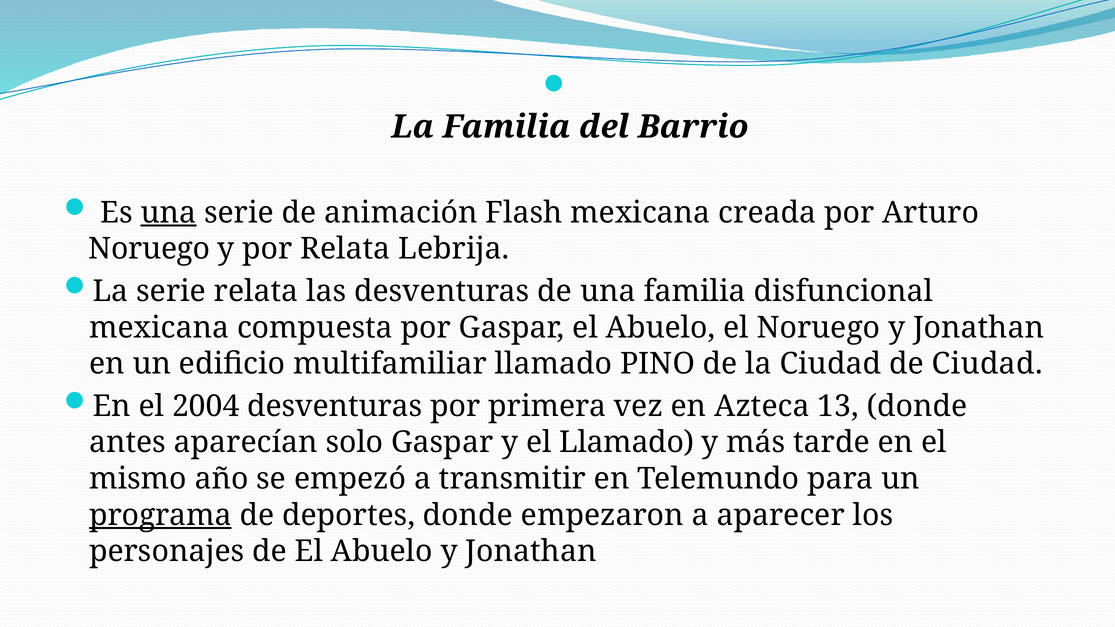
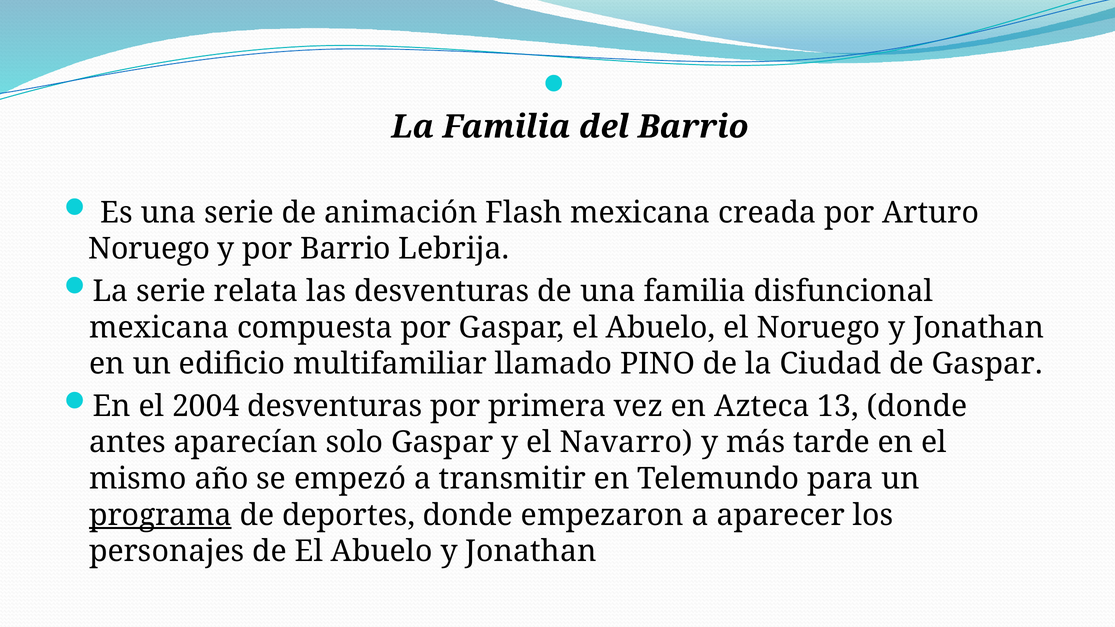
una at (169, 213) underline: present -> none
por Relata: Relata -> Barrio
de Ciudad: Ciudad -> Gaspar
el Llamado: Llamado -> Navarro
